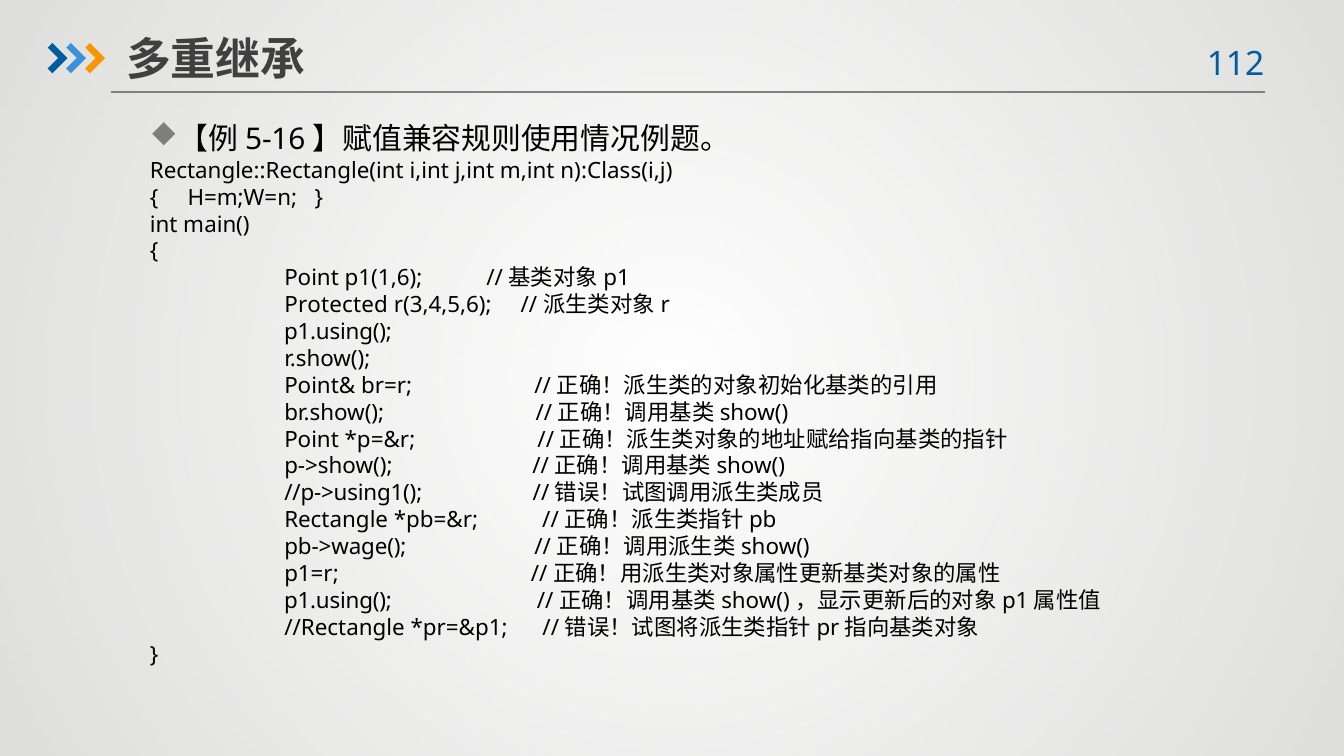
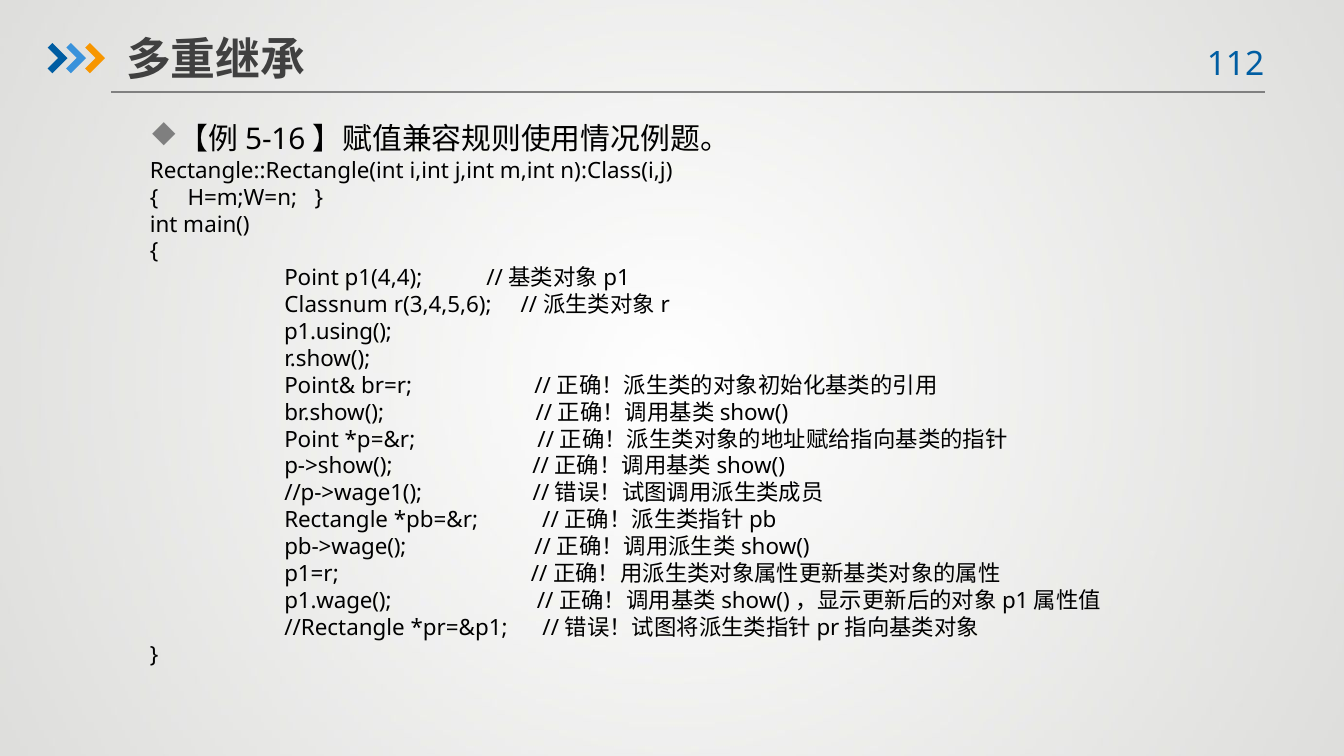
p1(1,6: p1(1,6 -> p1(4,4
Protected: Protected -> Classnum
//p->using1(: //p->using1( -> //p->wage1(
p1.using( at (338, 601): p1.using( -> p1.wage(
